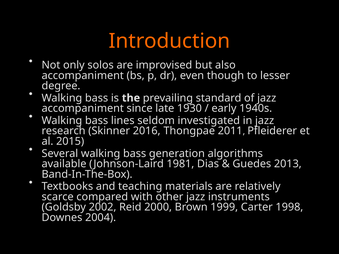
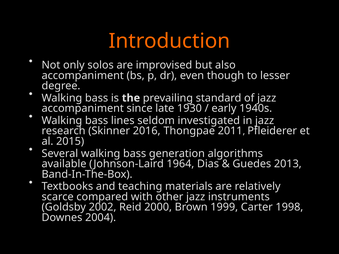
1981: 1981 -> 1964
